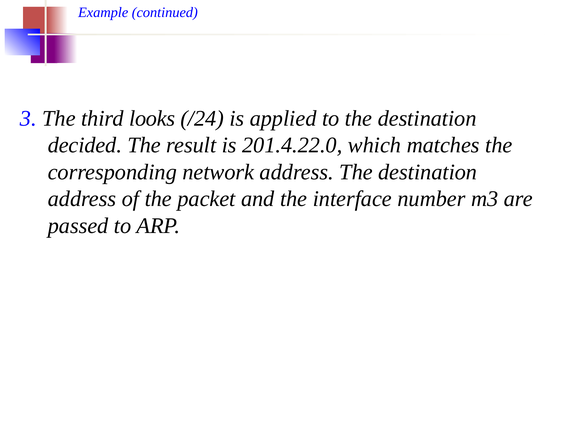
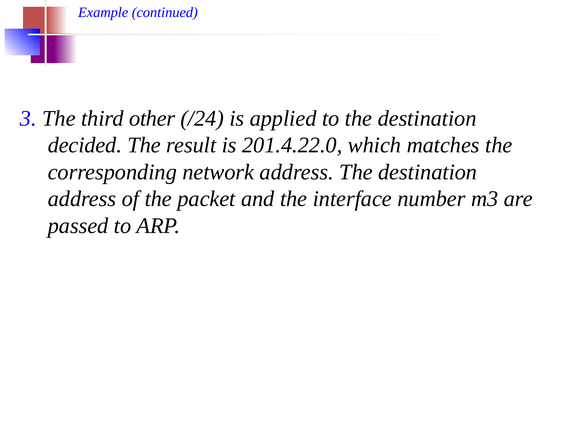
looks: looks -> other
